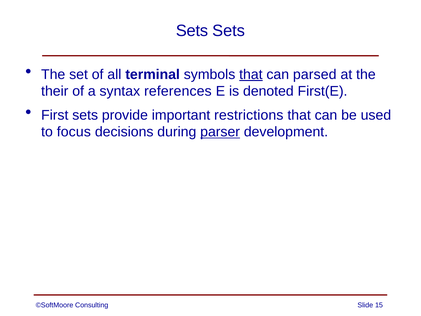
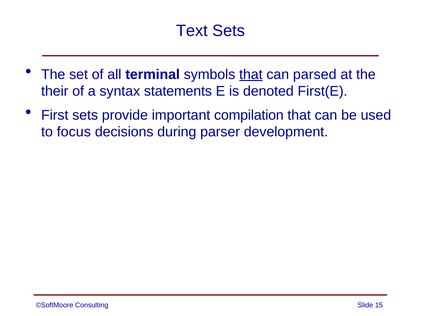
Sets at (192, 31): Sets -> Text
references: references -> statements
restrictions: restrictions -> compilation
parser underline: present -> none
